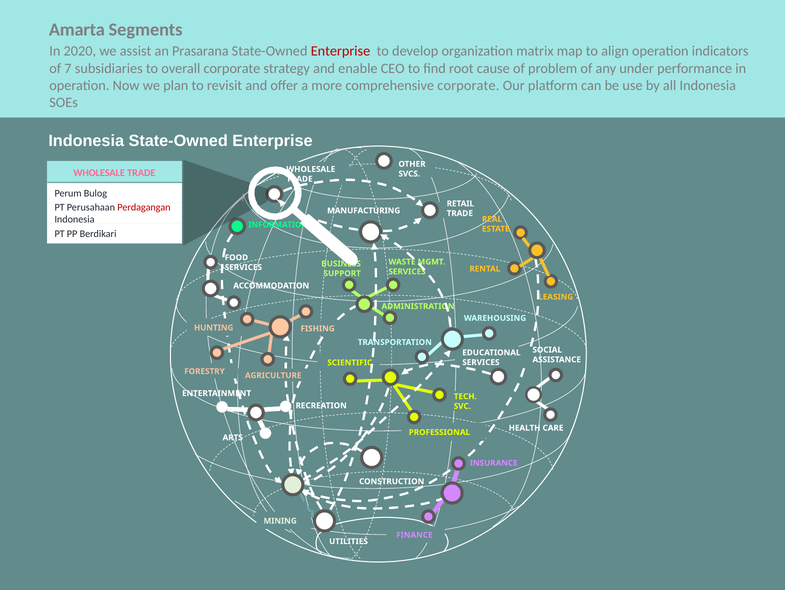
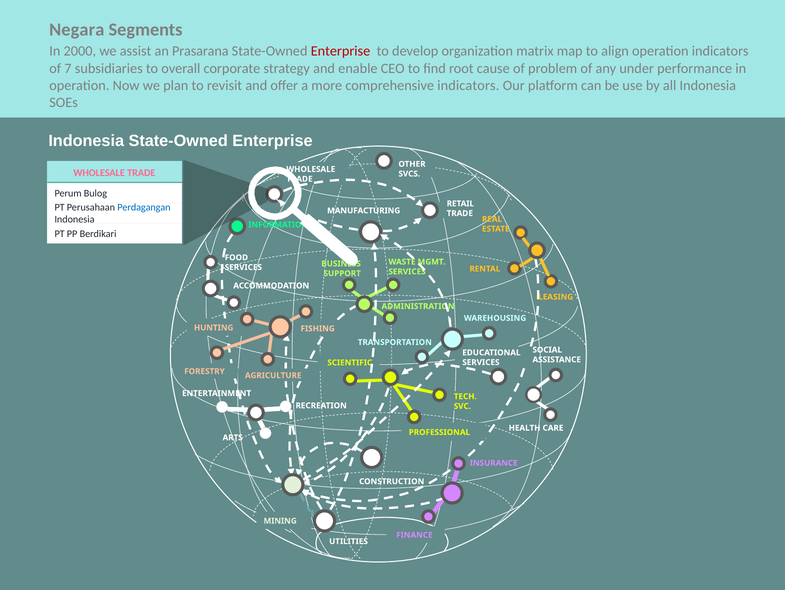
Amarta: Amarta -> Negara
2020: 2020 -> 2000
comprehensive corporate: corporate -> indicators
Perdagangan colour: red -> blue
